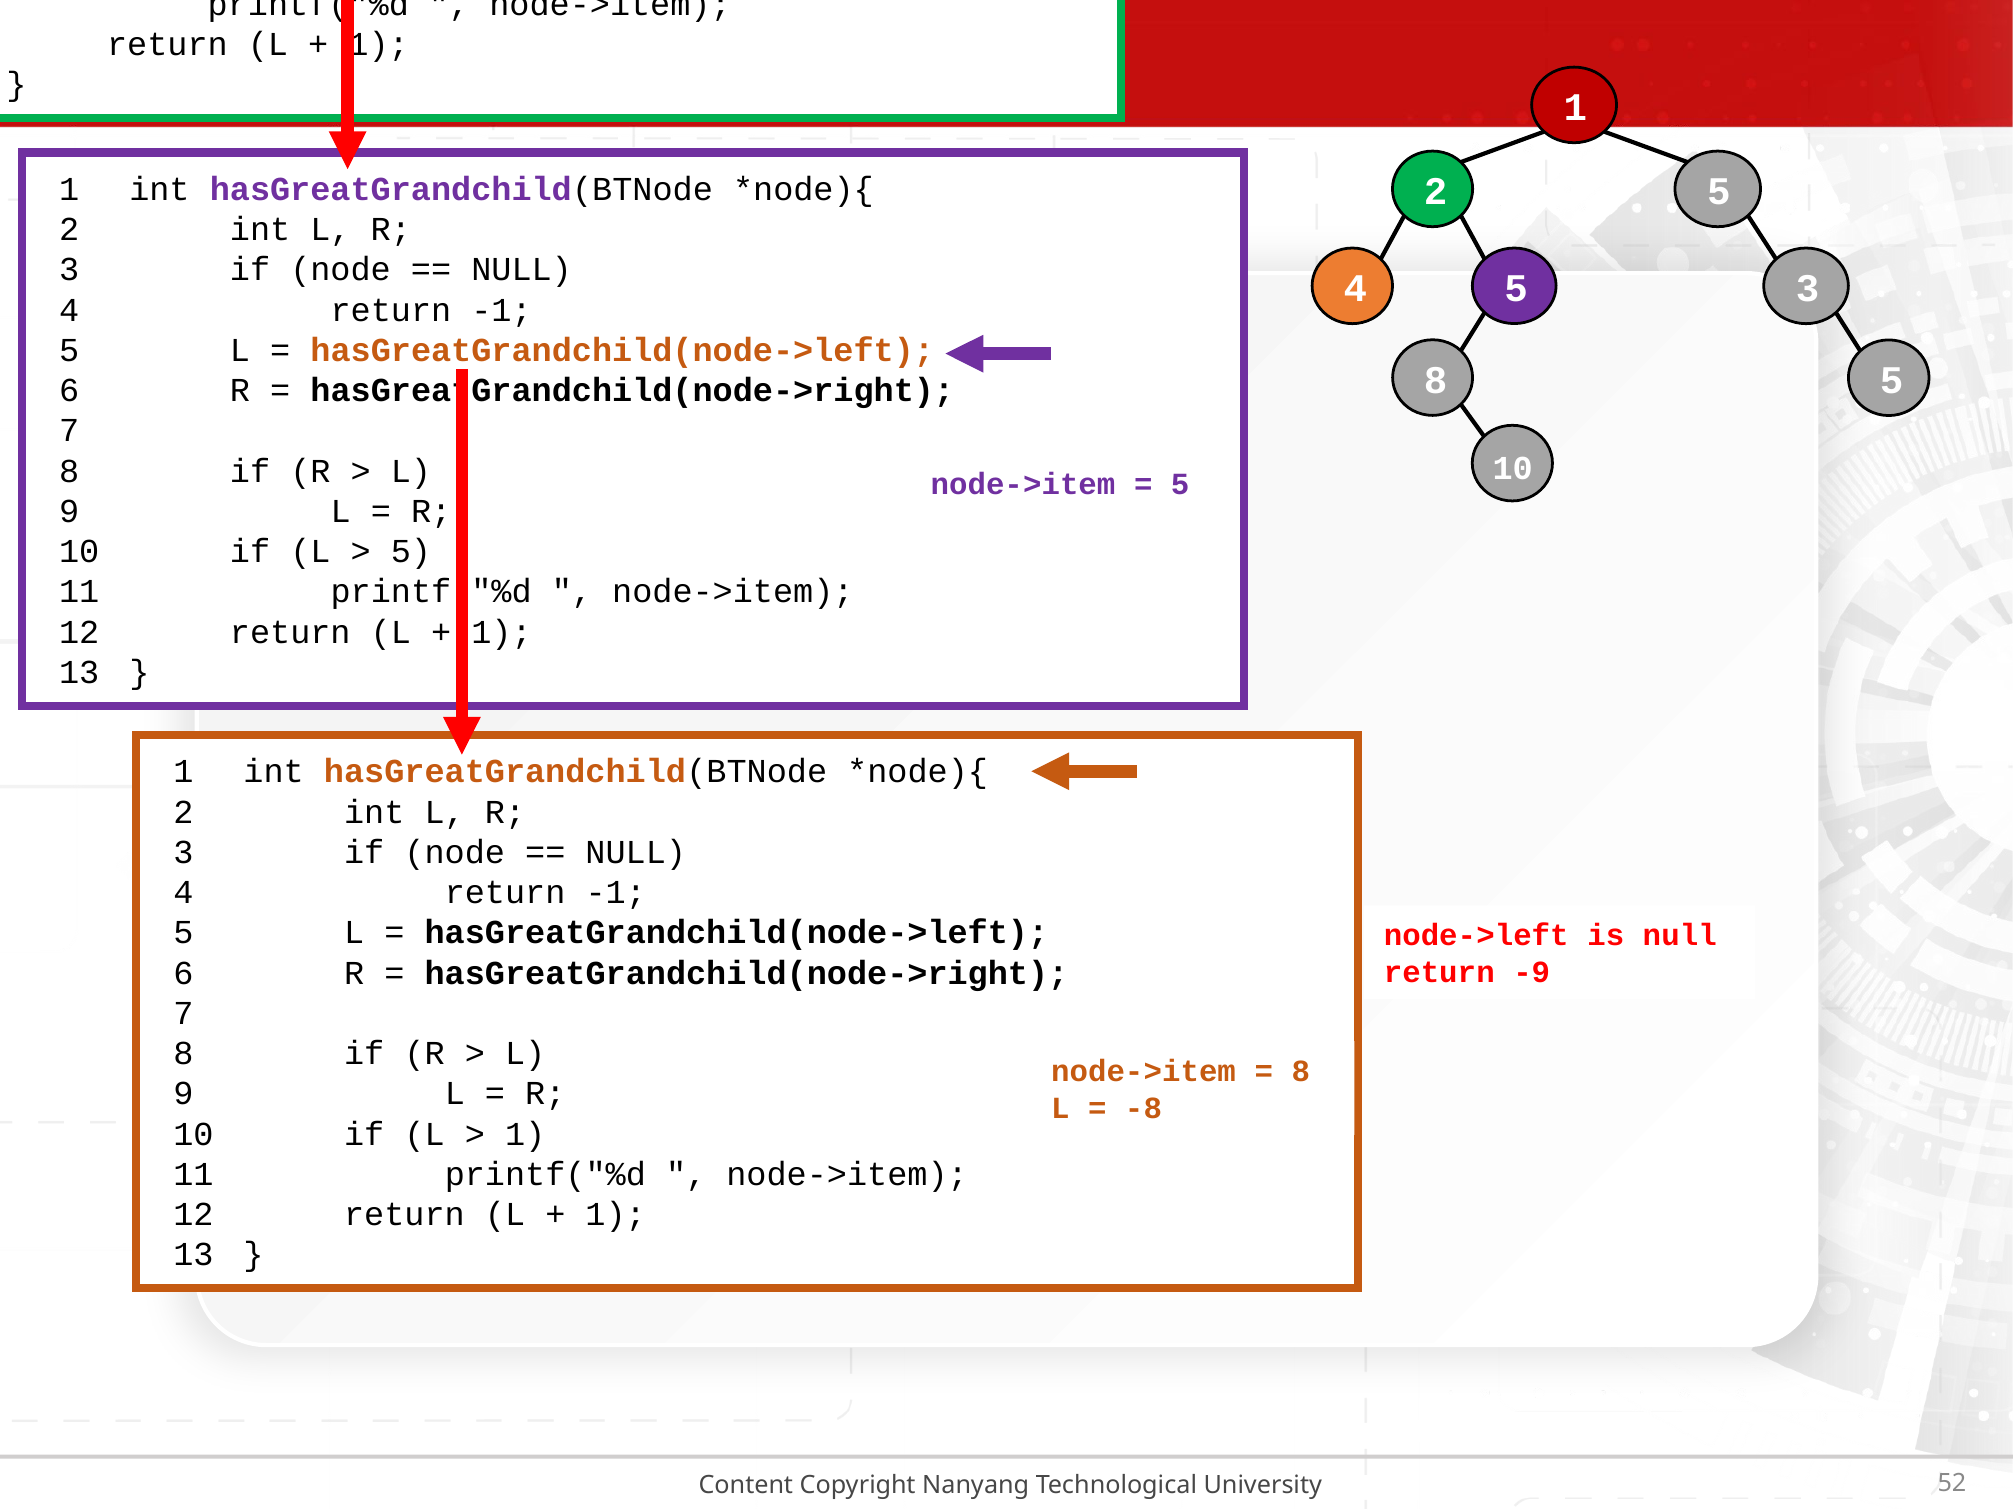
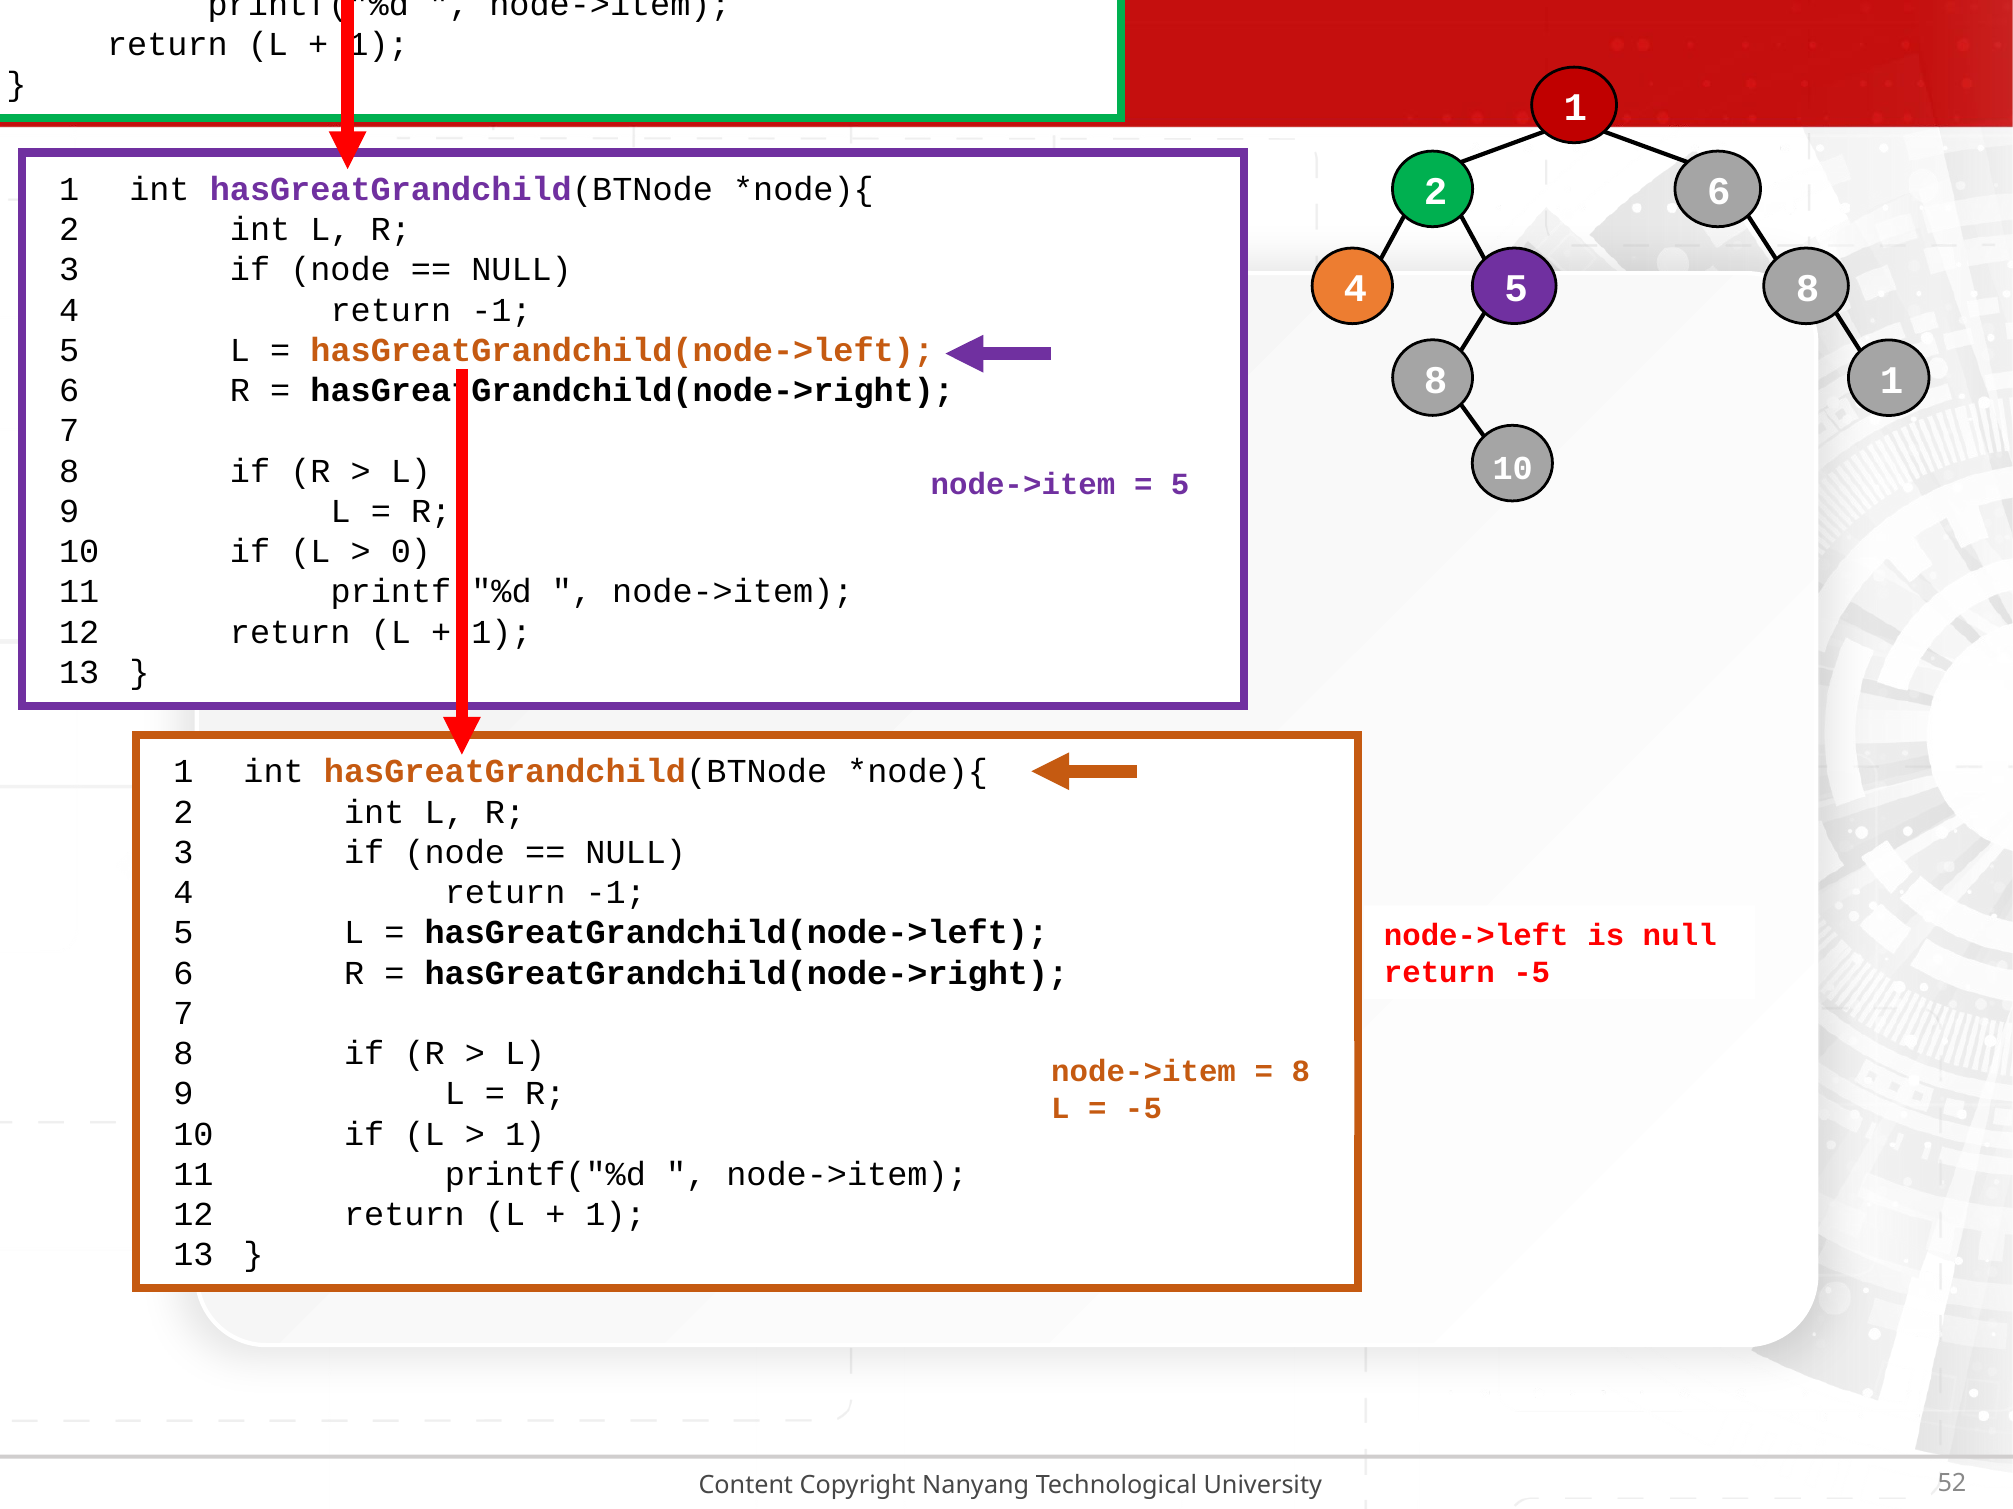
2 5: 5 -> 6
4 3: 3 -> 8
8 5: 5 -> 1
5 at (411, 552): 5 -> 0
return -9: -9 -> -5
-8 at (1143, 1109): -8 -> -5
